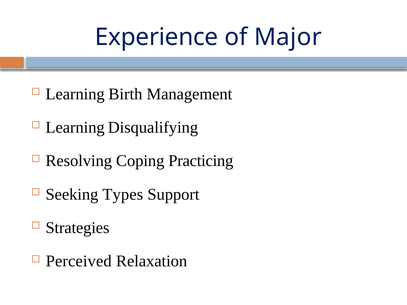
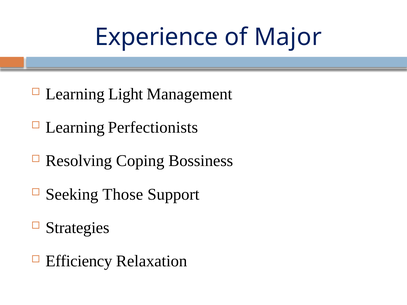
Birth: Birth -> Light
Disqualifying: Disqualifying -> Perfectionists
Practicing: Practicing -> Bossiness
Types: Types -> Those
Perceived: Perceived -> Efficiency
